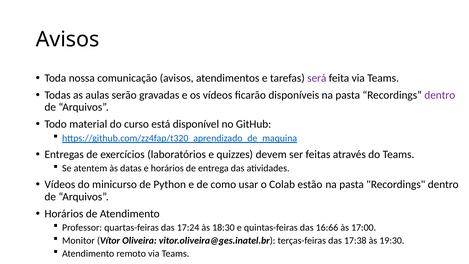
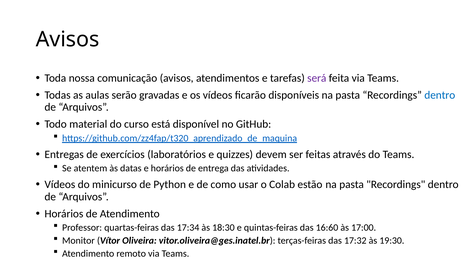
dentro at (440, 95) colour: purple -> blue
17:24: 17:24 -> 17:34
16:66: 16:66 -> 16:60
17:38: 17:38 -> 17:32
